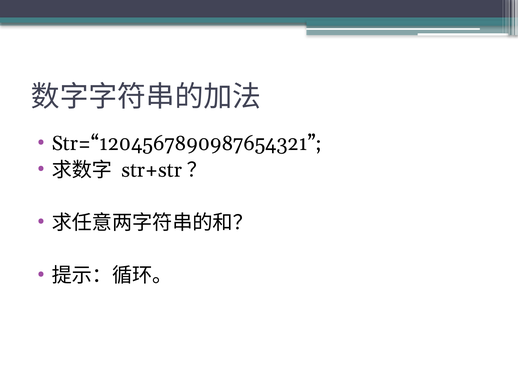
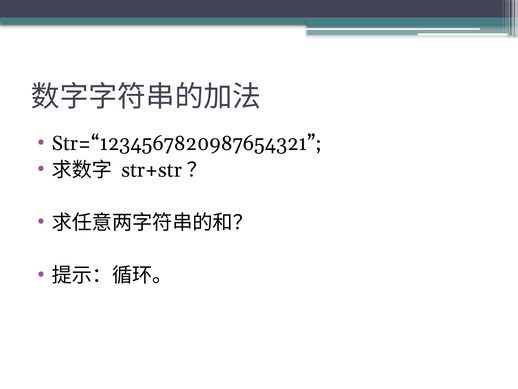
Str=“1204567890987654321: Str=“1204567890987654321 -> Str=“1234567820987654321
